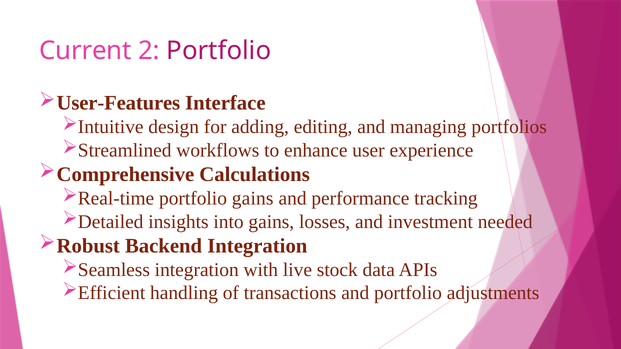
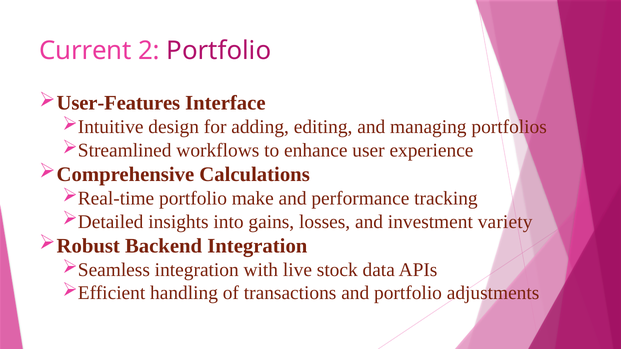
portfolio gains: gains -> make
needed: needed -> variety
